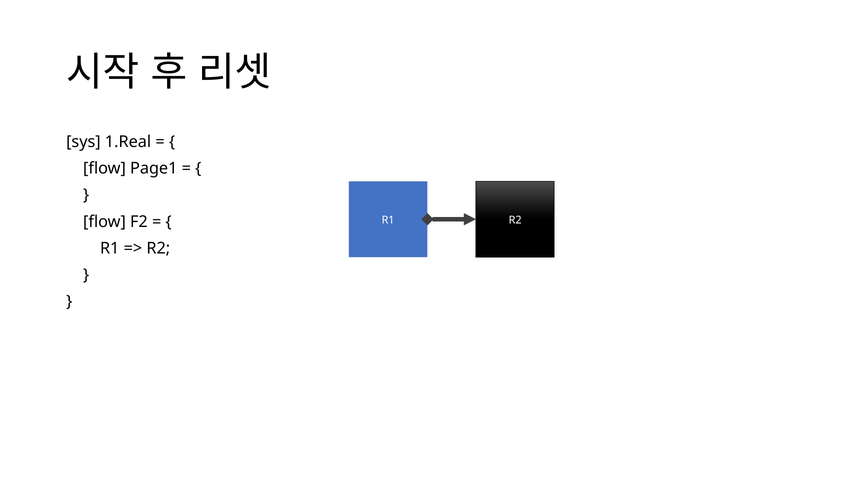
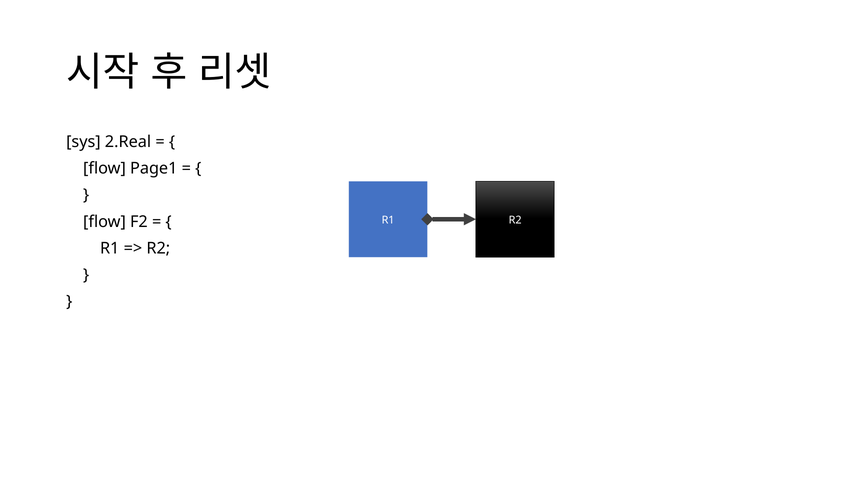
1.Real: 1.Real -> 2.Real
